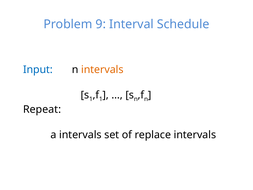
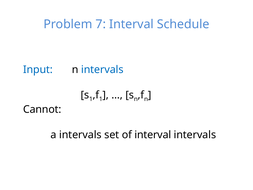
9: 9 -> 7
intervals at (102, 70) colour: orange -> blue
Repeat: Repeat -> Cannot
of replace: replace -> interval
